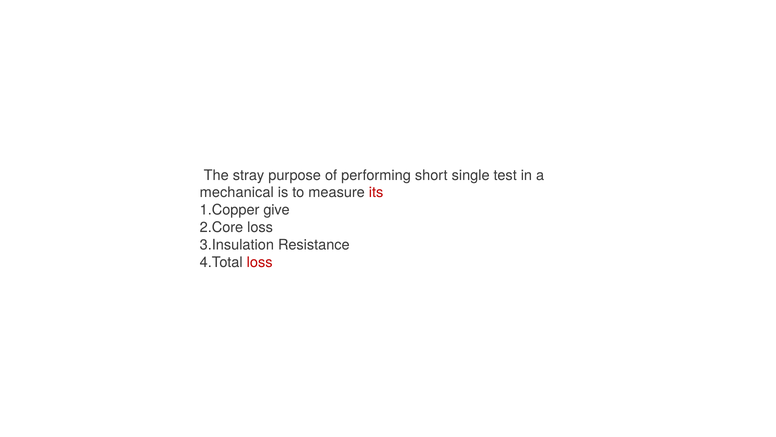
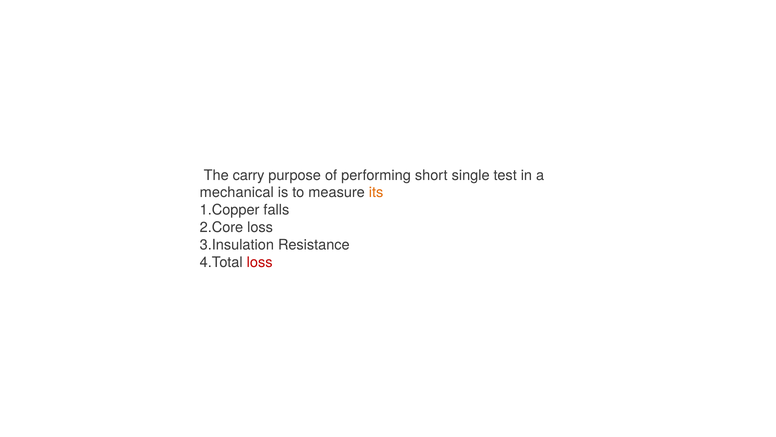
stray: stray -> carry
its colour: red -> orange
give: give -> falls
